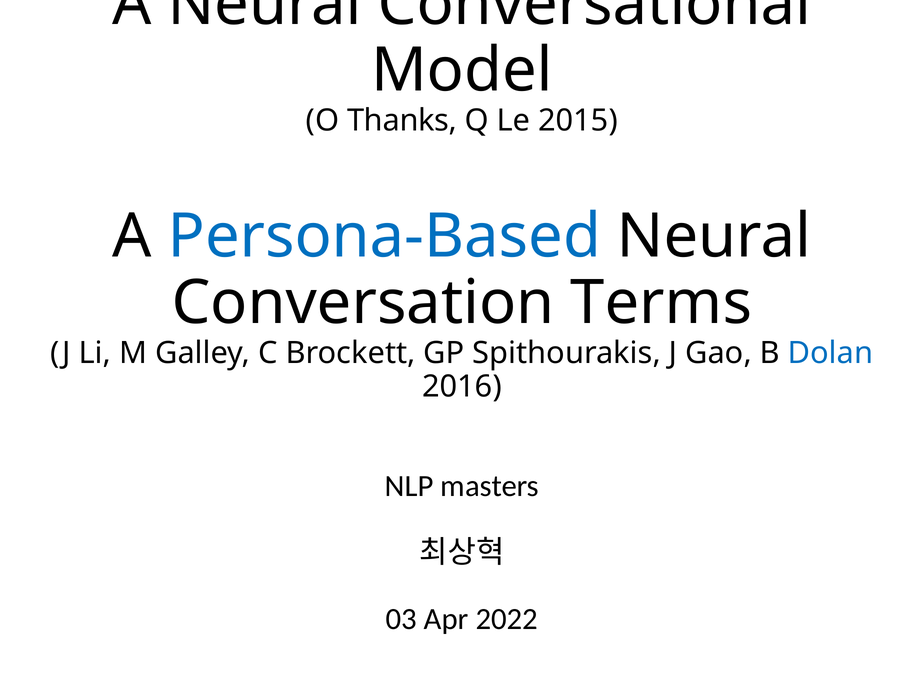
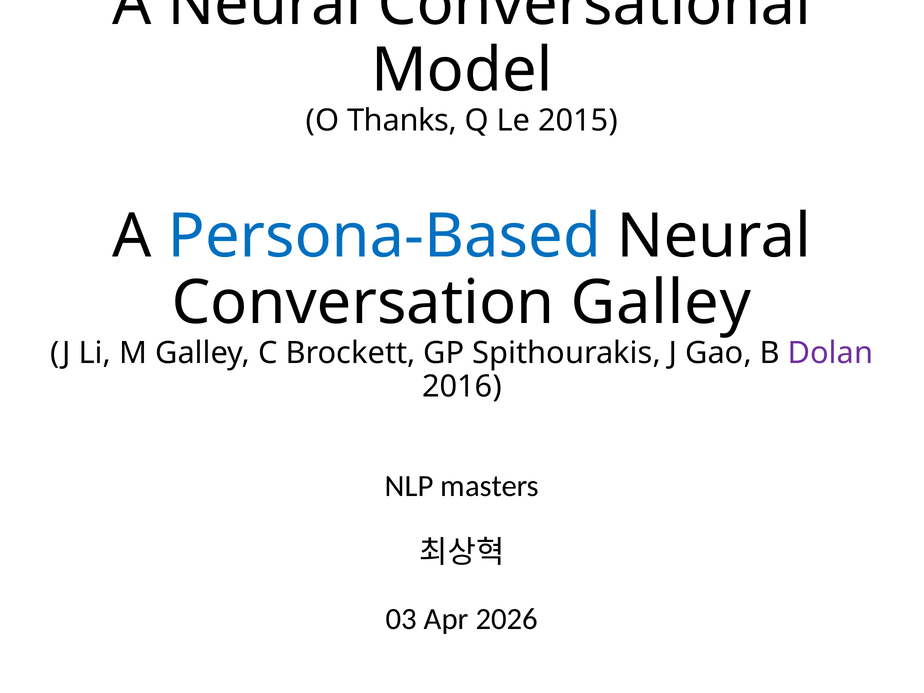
Conversation Terms: Terms -> Galley
Dolan colour: blue -> purple
2022: 2022 -> 2026
